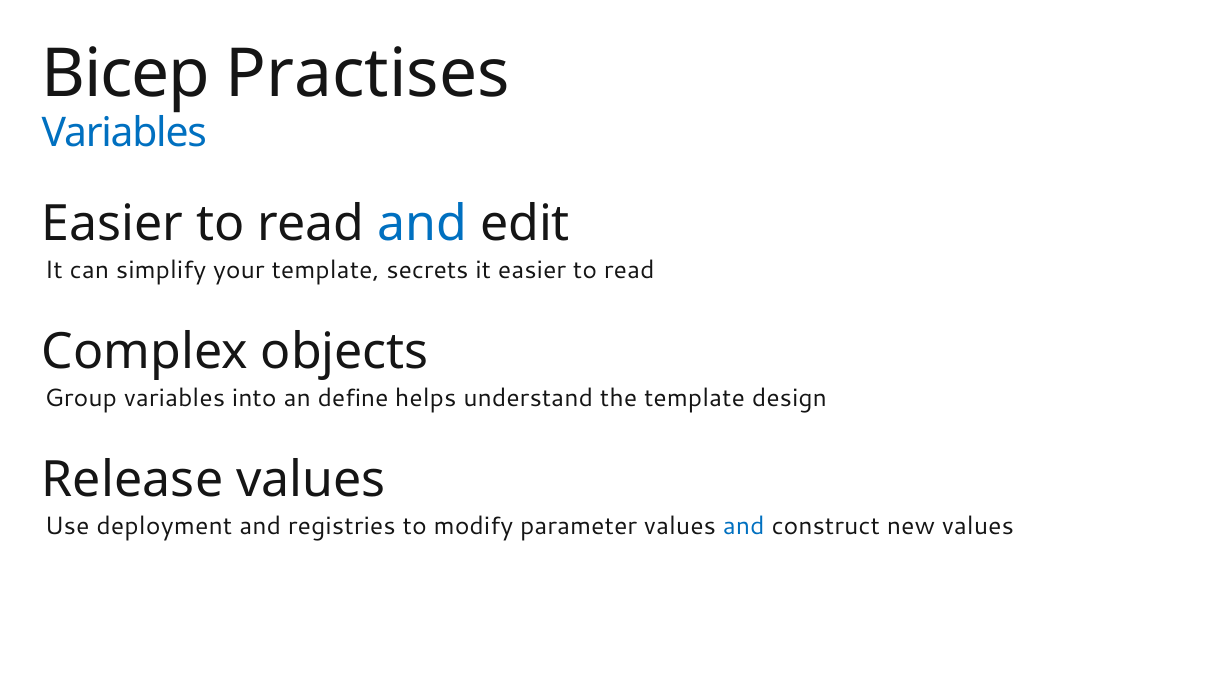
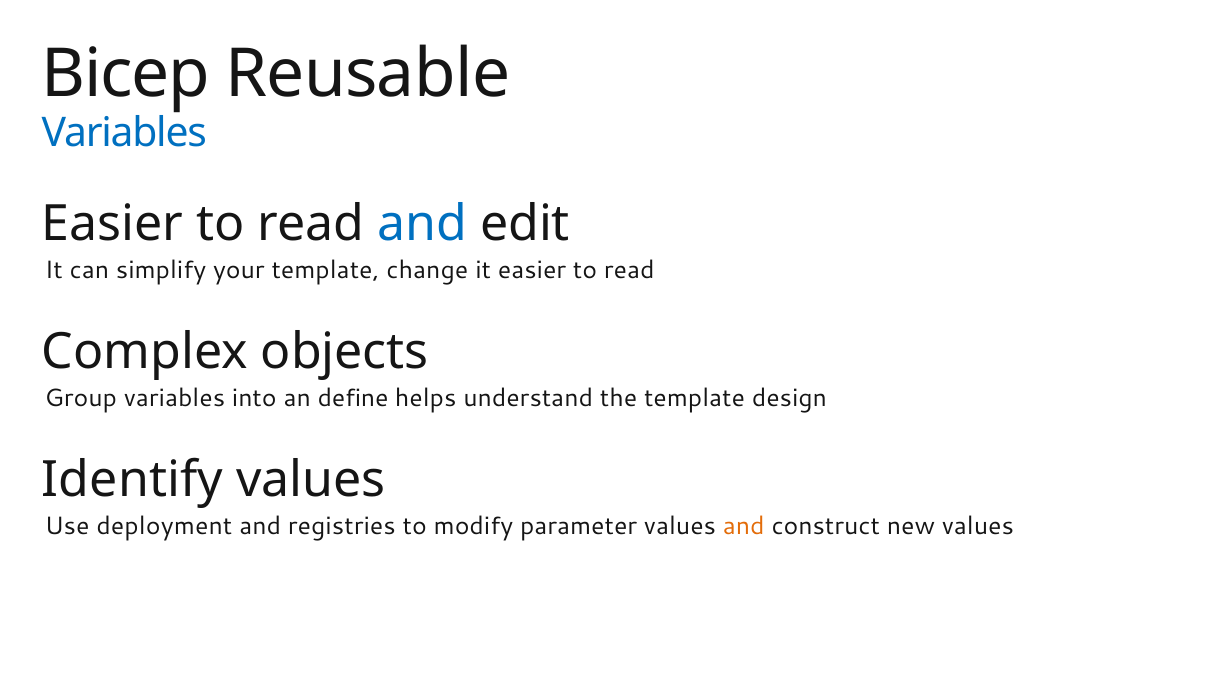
Practises: Practises -> Reusable
secrets: secrets -> change
Release: Release -> Identify
and at (744, 526) colour: blue -> orange
